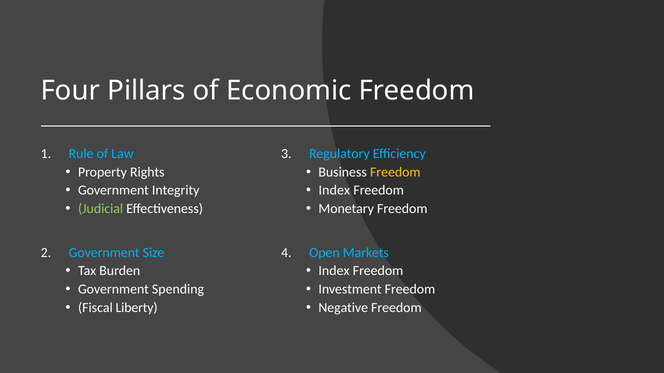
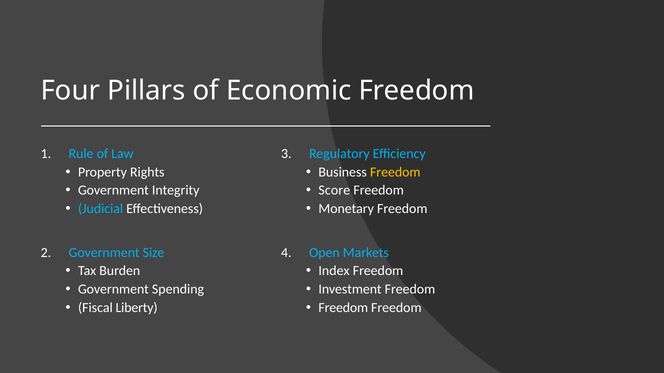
Index at (334, 191): Index -> Score
Judicial colour: light green -> light blue
Negative at (343, 308): Negative -> Freedom
